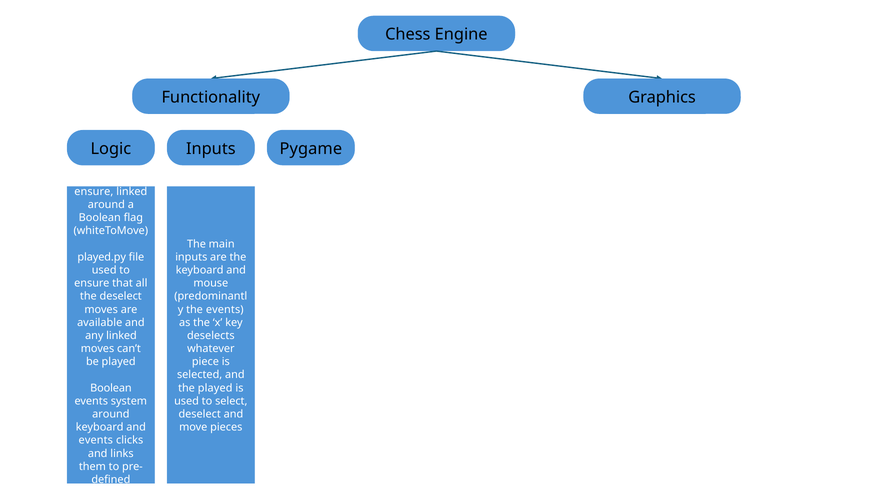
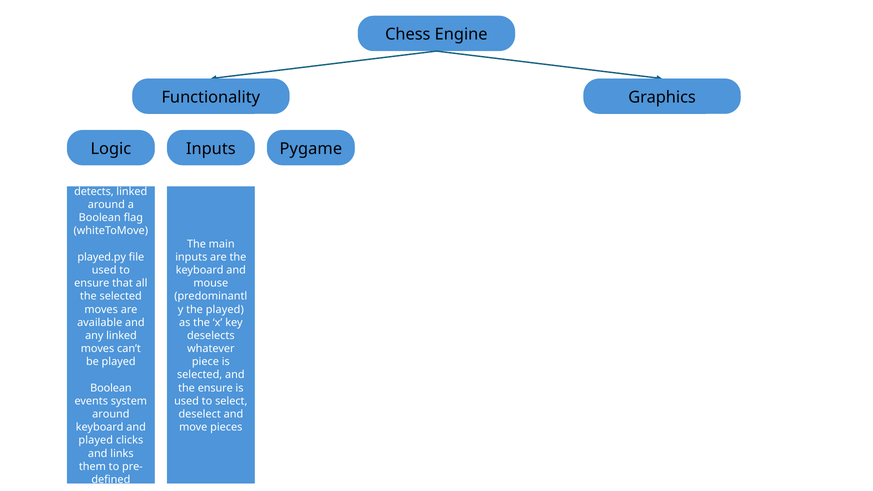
ensure at (94, 192): ensure -> detects
the deselect: deselect -> selected
the events: events -> played
the played: played -> ensure
events at (96, 440): events -> played
